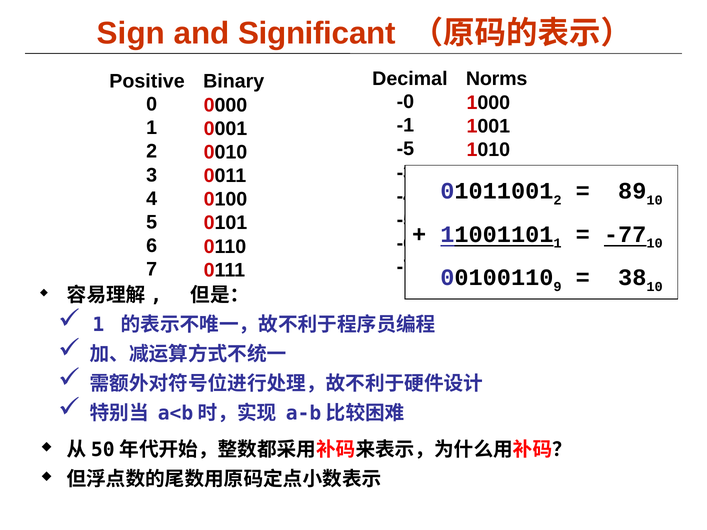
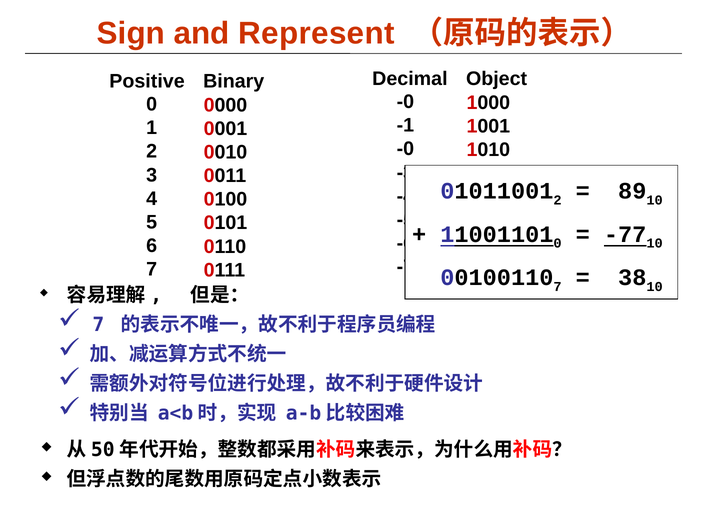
Significant: Significant -> Represent
Norms: Norms -> Object
-5 at (405, 149): -5 -> -0
1 at (557, 244): 1 -> 0
9 at (557, 287): 9 -> 7
1 at (98, 325): 1 -> 7
